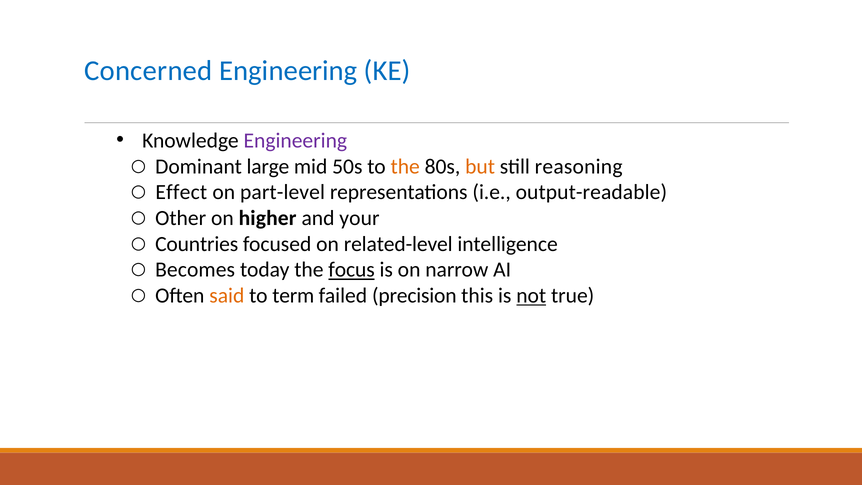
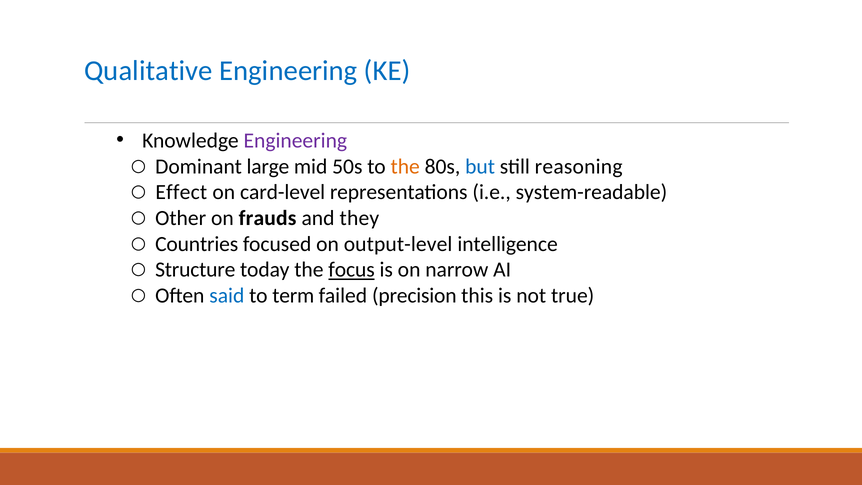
Concerned: Concerned -> Qualitative
but colour: orange -> blue
part-level: part-level -> card-level
output-readable: output-readable -> system-readable
higher: higher -> frauds
your: your -> they
related-level: related-level -> output-level
Becomes: Becomes -> Structure
said colour: orange -> blue
not underline: present -> none
